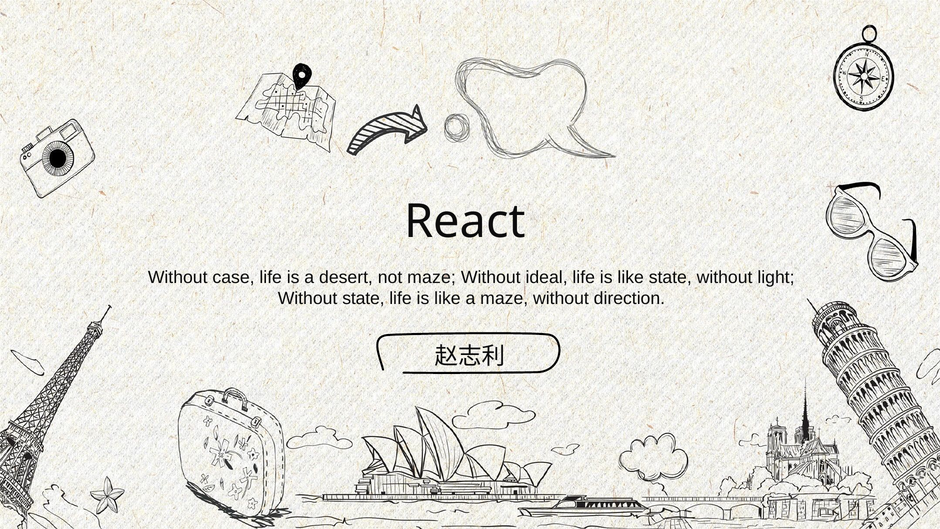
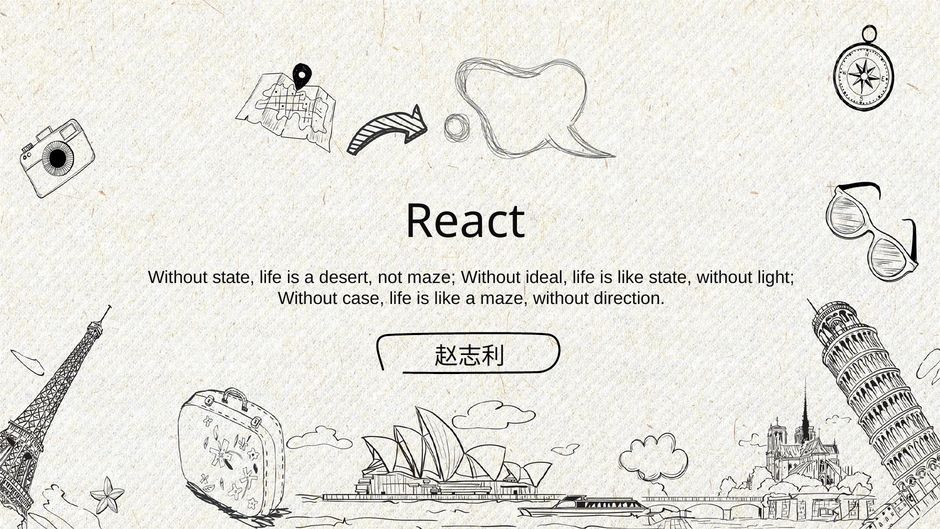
Without case: case -> state
Without state: state -> case
